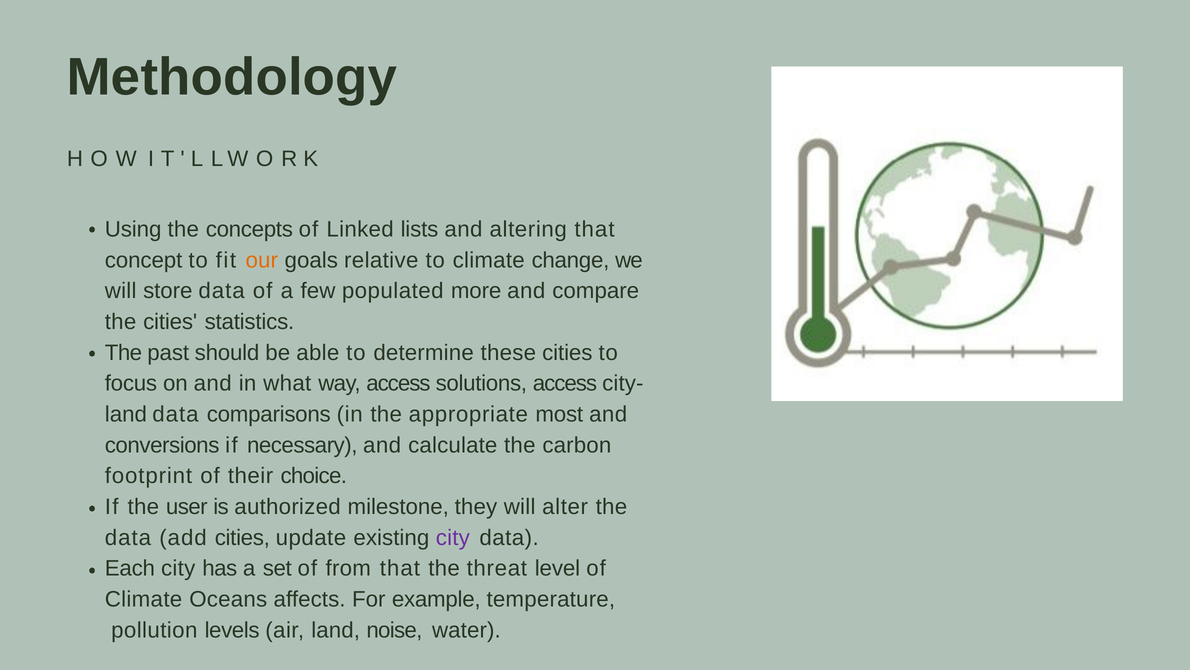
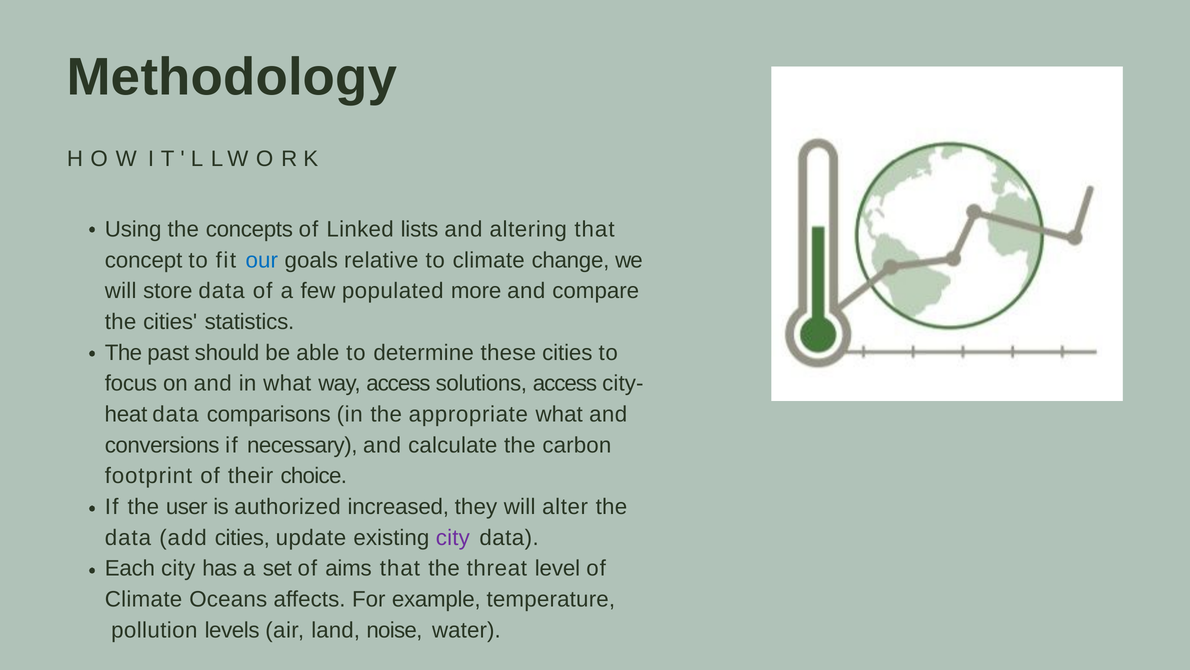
our colour: orange -> blue
land at (126, 414): land -> heat
appropriate most: most -> what
milestone: milestone -> increased
from: from -> aims
